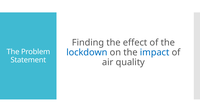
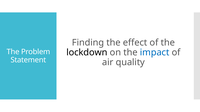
lockdown colour: blue -> black
